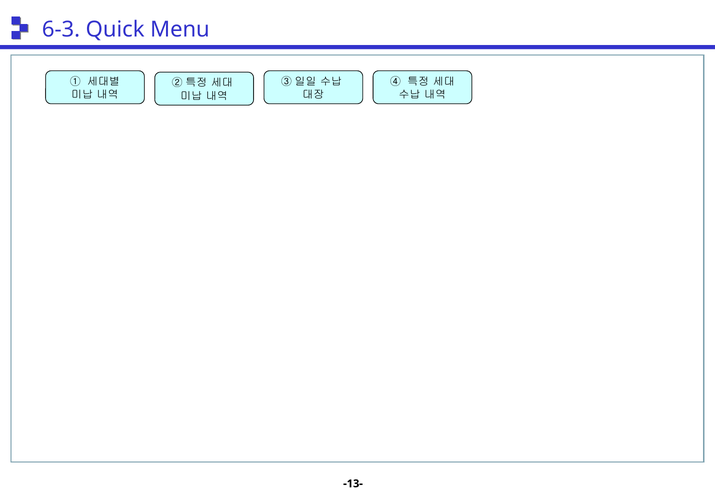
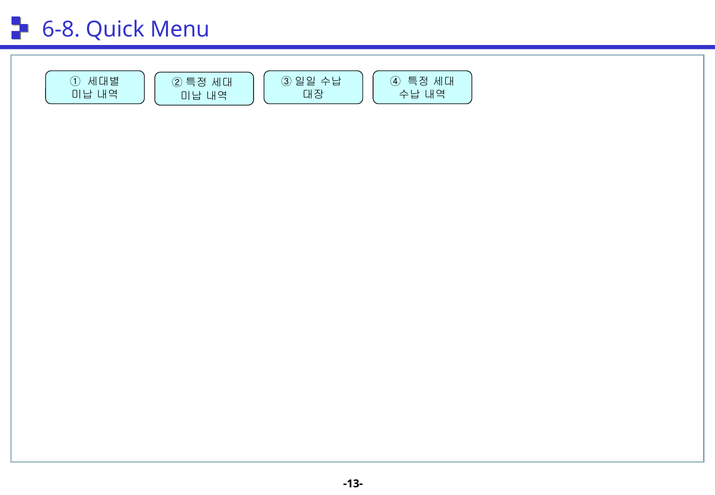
6-3: 6-3 -> 6-8
